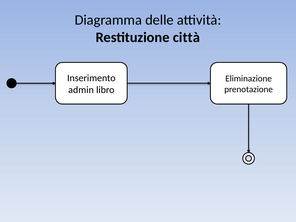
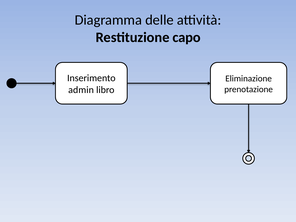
città: città -> capo
